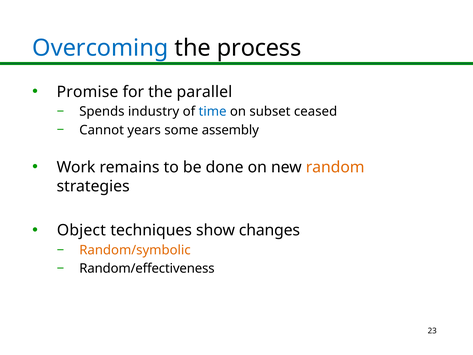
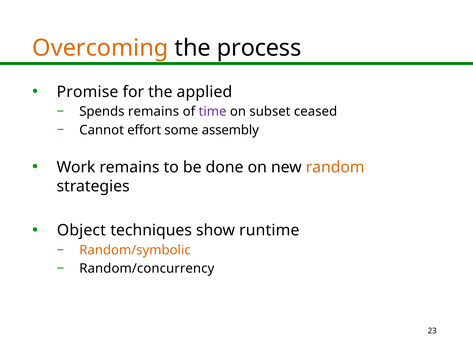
Overcoming colour: blue -> orange
parallel: parallel -> applied
Spends industry: industry -> remains
time colour: blue -> purple
years: years -> effort
changes: changes -> runtime
Random/effectiveness: Random/effectiveness -> Random/concurrency
